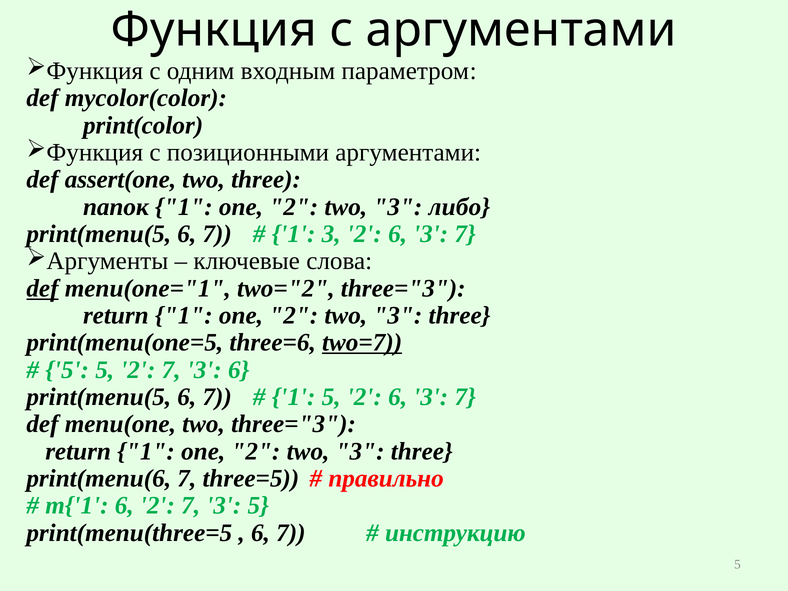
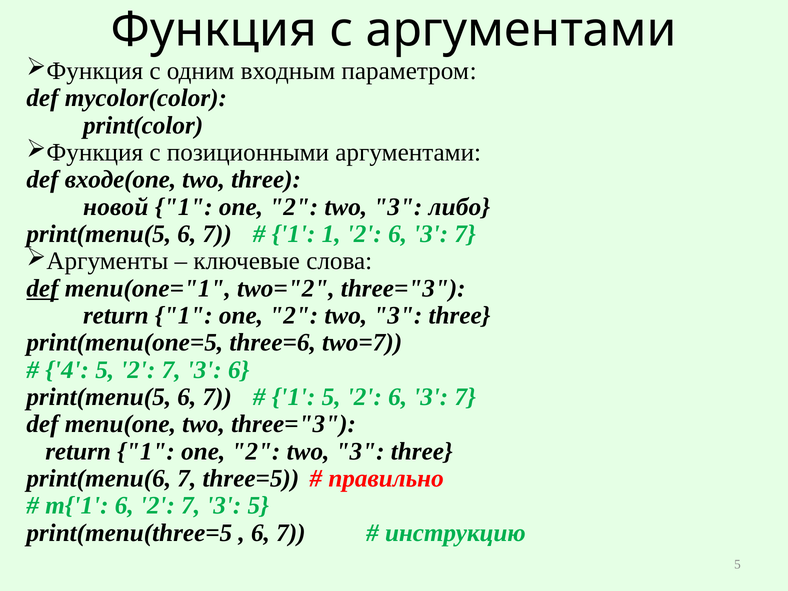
assert(one: assert(one -> входе(one
папок: папок -> новой
1 3: 3 -> 1
two=7 underline: present -> none
5 at (67, 370): 5 -> 4
